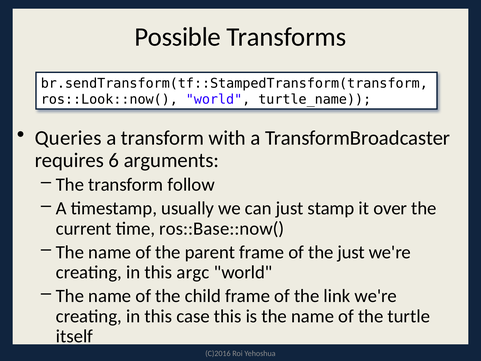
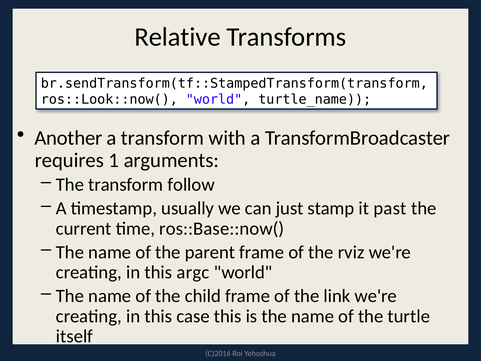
Possible: Possible -> Relative
Queries: Queries -> Another
6: 6 -> 1
over: over -> past
the just: just -> rviz
